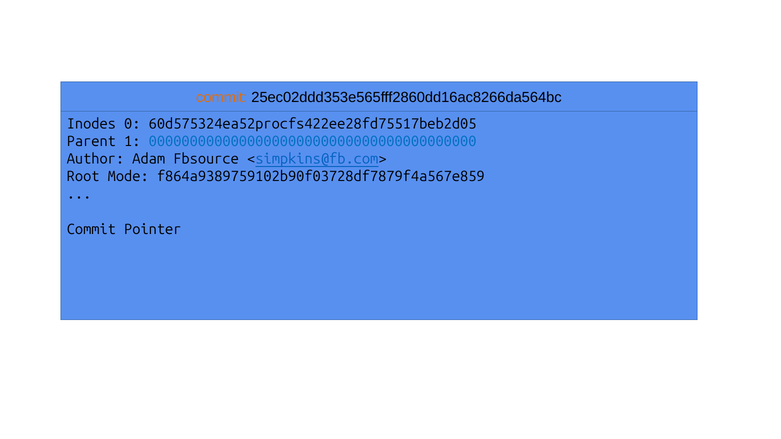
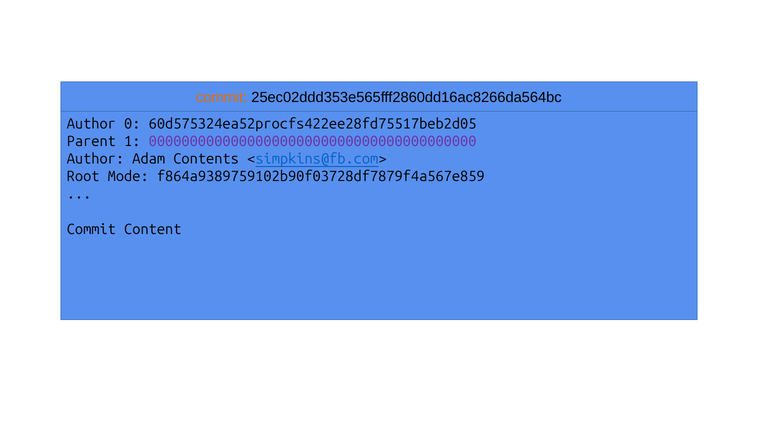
Inodes at (91, 124): Inodes -> Author
0000000000000000000000000000000000000000 colour: blue -> purple
Fbsource: Fbsource -> Contents
Pointer: Pointer -> Content
